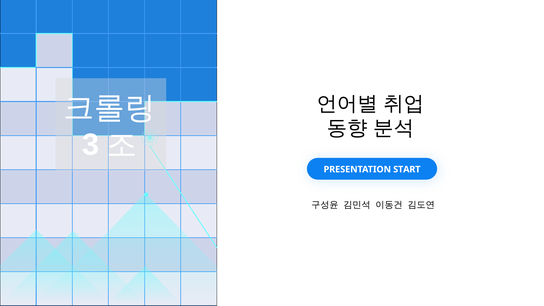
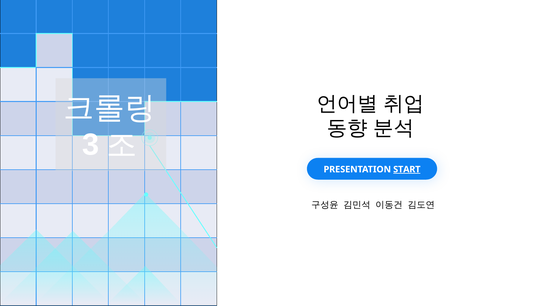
START underline: none -> present
